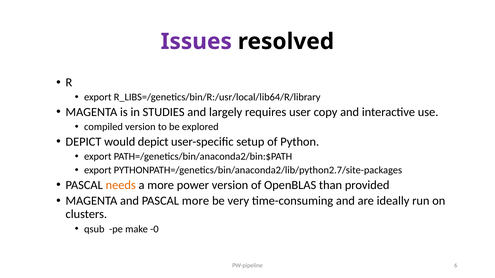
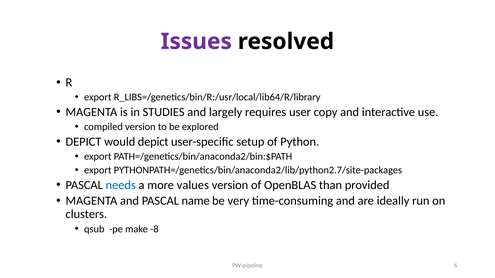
needs colour: orange -> blue
power: power -> values
PASCAL more: more -> name
-0: -0 -> -8
